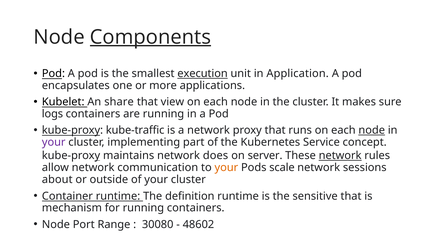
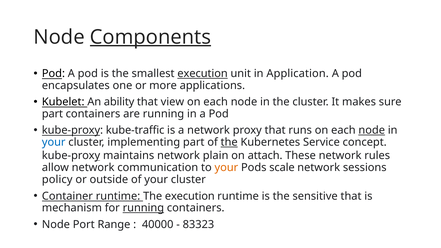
share: share -> ability
logs at (52, 114): logs -> part
your at (54, 142) colour: purple -> blue
the at (229, 142) underline: none -> present
does: does -> plain
server: server -> attach
network at (340, 155) underline: present -> none
about: about -> policy
The definition: definition -> execution
running at (143, 208) underline: none -> present
30080: 30080 -> 40000
48602: 48602 -> 83323
